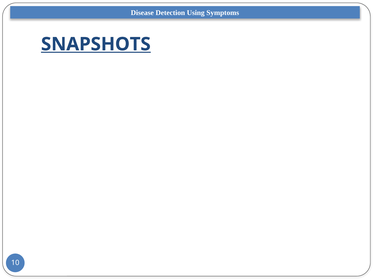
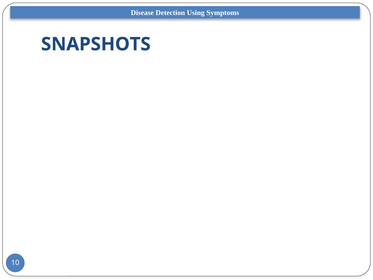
SNAPSHOTS underline: present -> none
